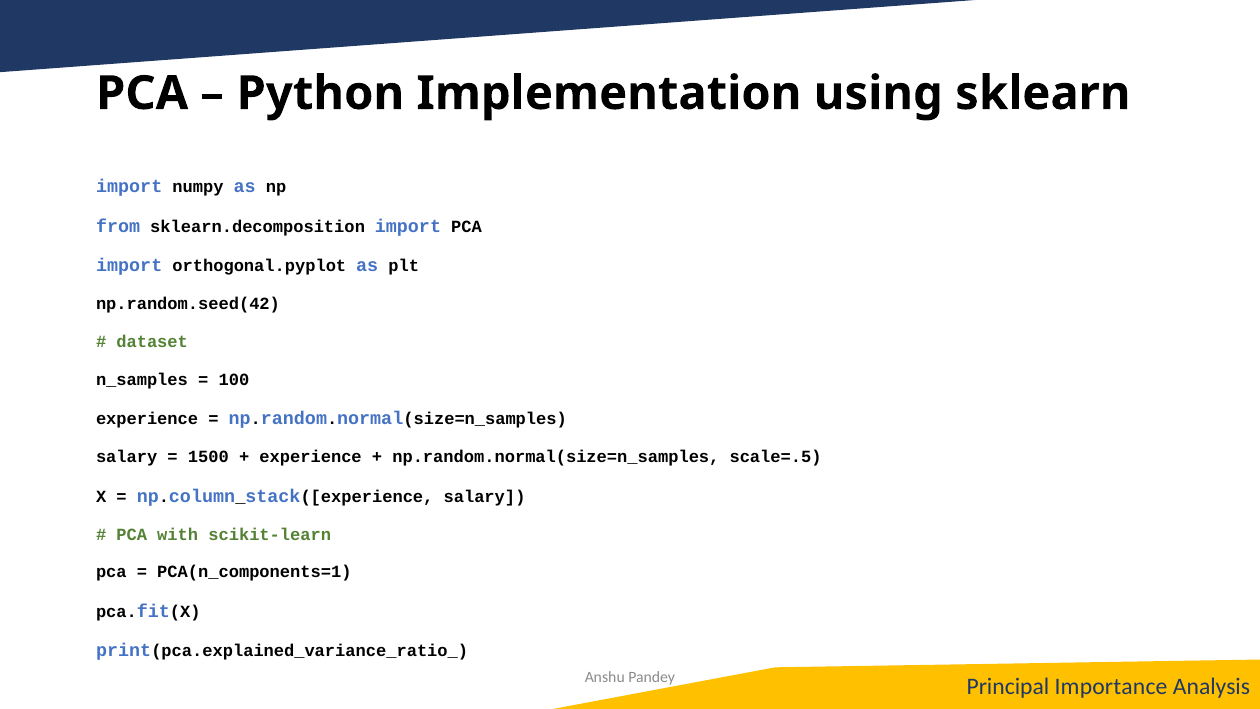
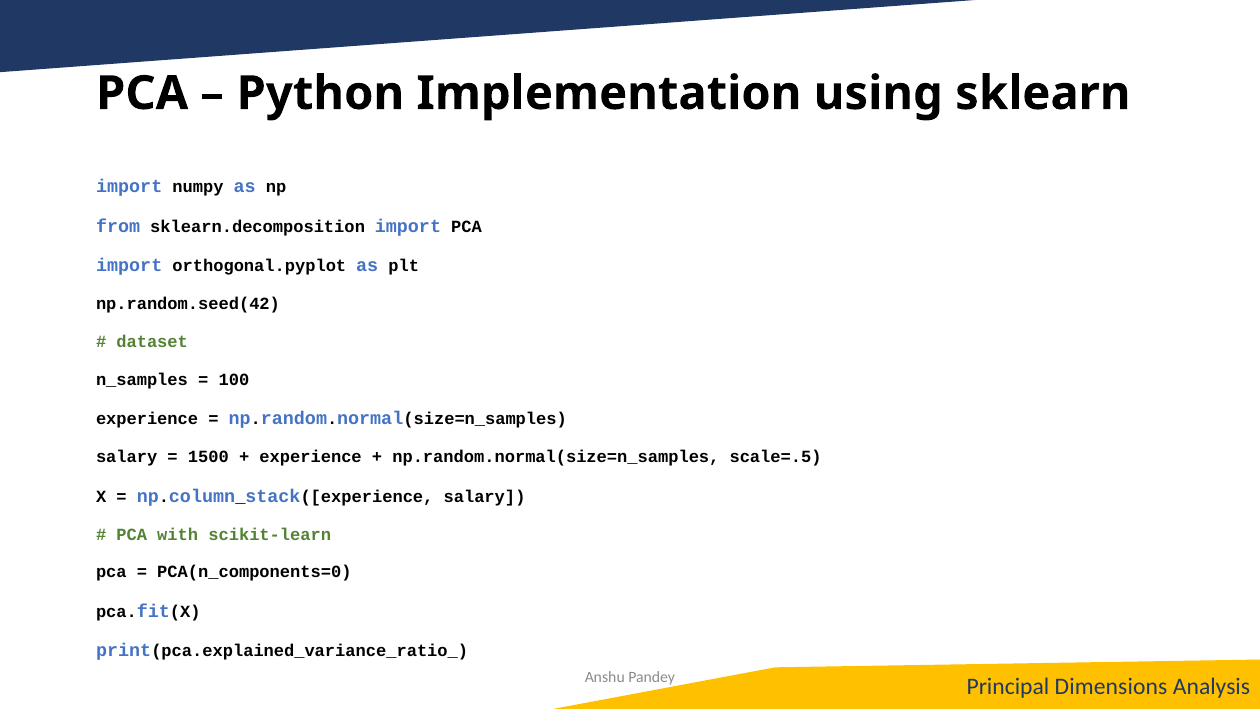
PCA(n_components=1: PCA(n_components=1 -> PCA(n_components=0
Importance: Importance -> Dimensions
